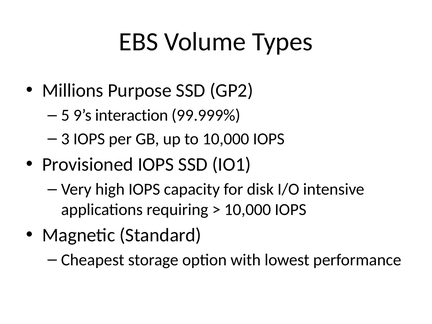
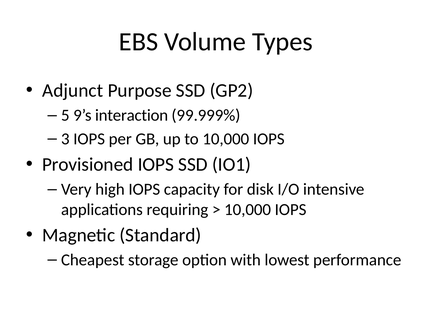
Millions: Millions -> Adjunct
